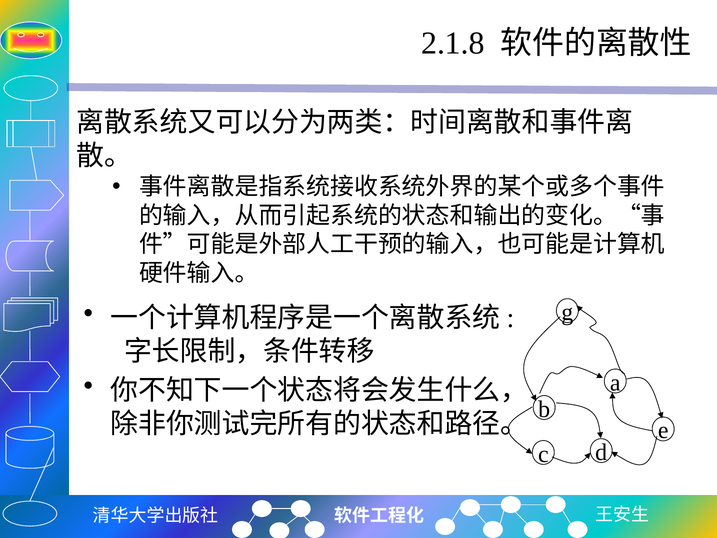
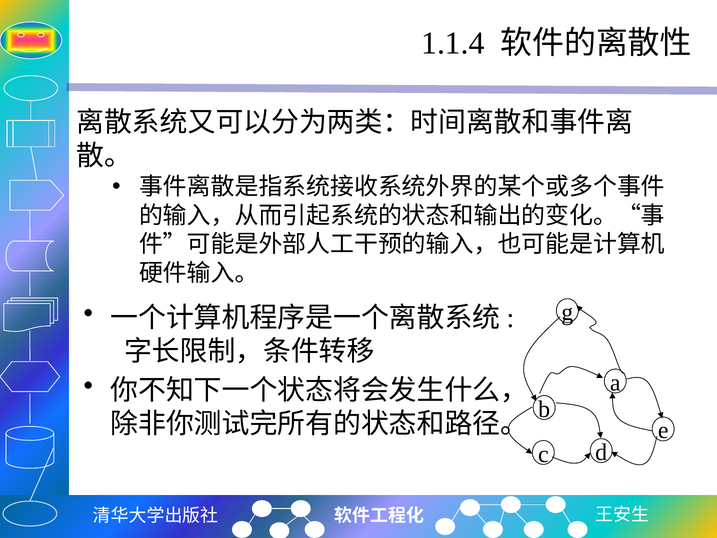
2.1.8: 2.1.8 -> 1.1.4
